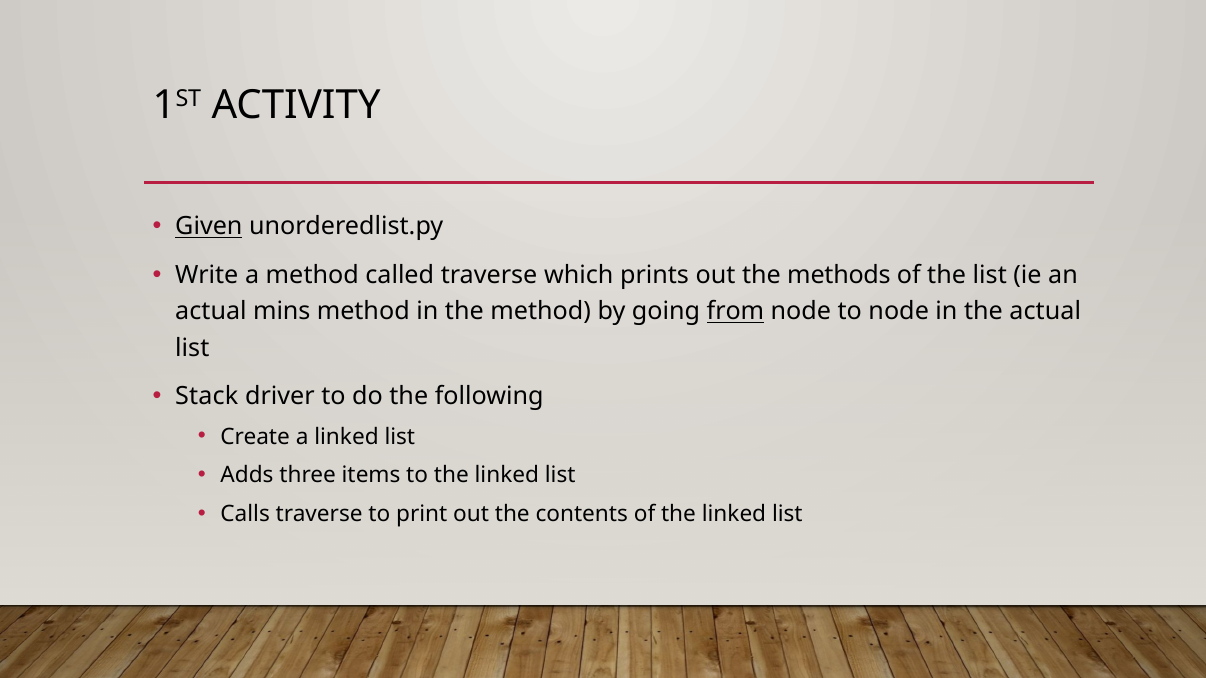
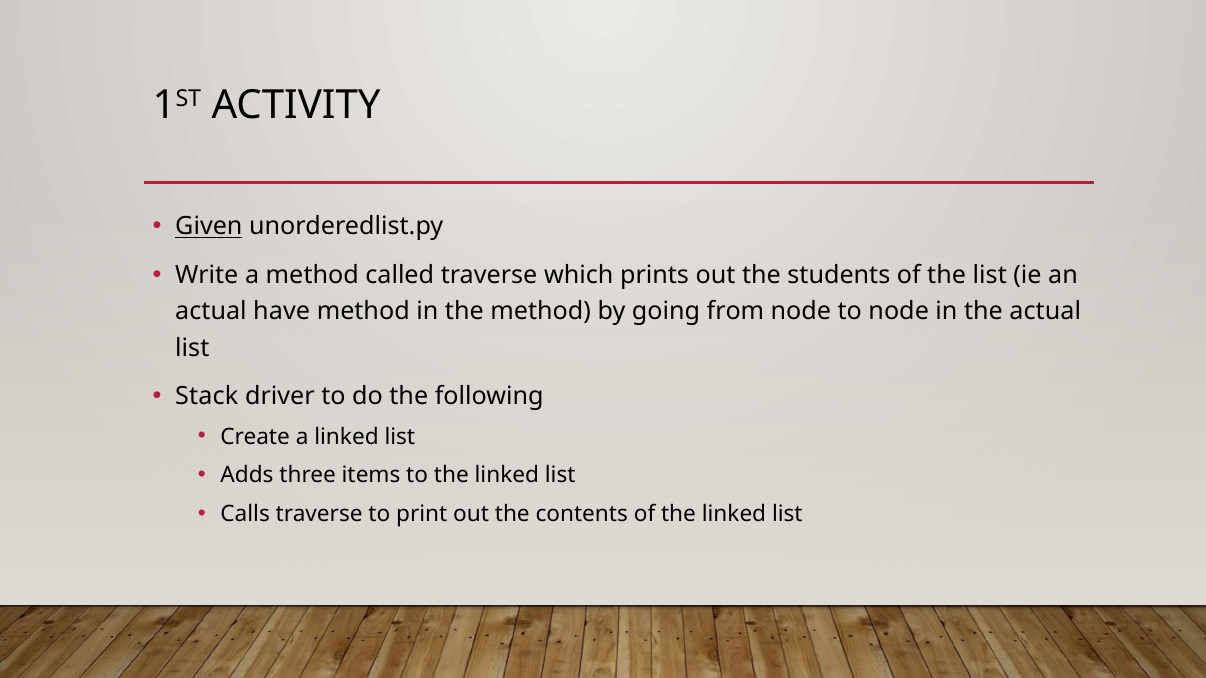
methods: methods -> students
mins: mins -> have
from underline: present -> none
